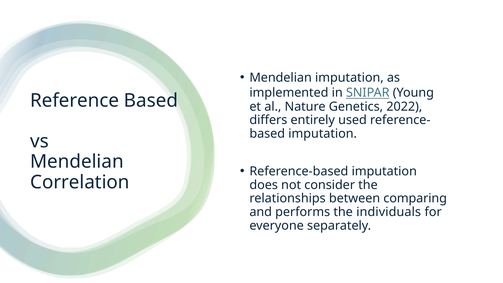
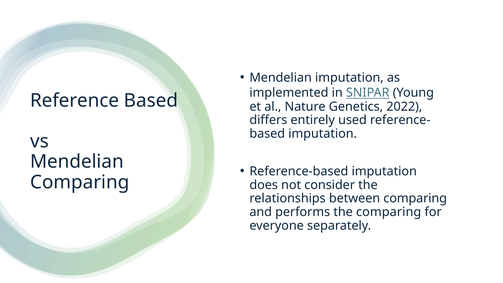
Correlation at (80, 182): Correlation -> Comparing
the individuals: individuals -> comparing
